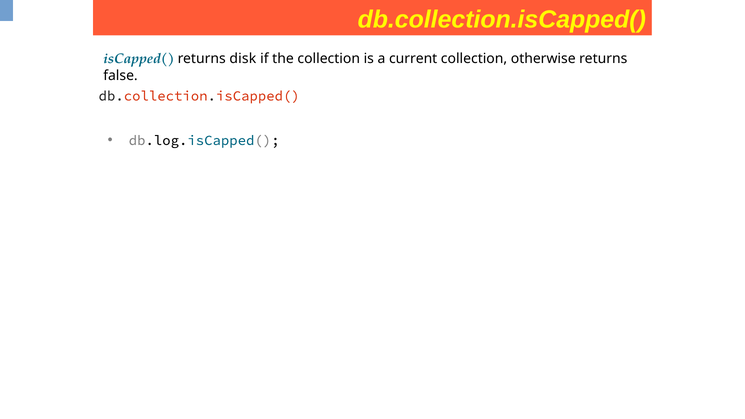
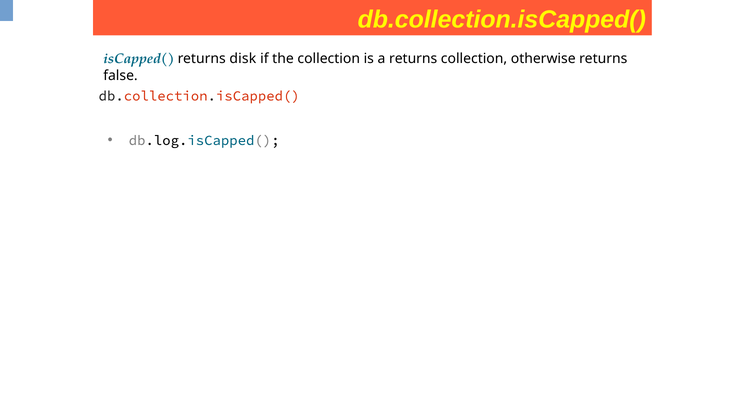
a current: current -> returns
